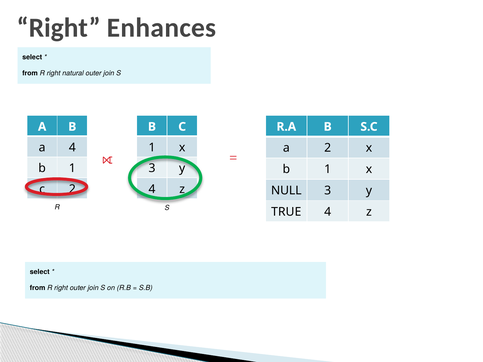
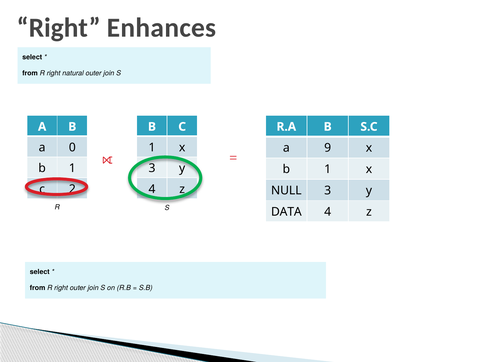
a 4: 4 -> 0
a 2: 2 -> 9
TRUE: TRUE -> DATA
